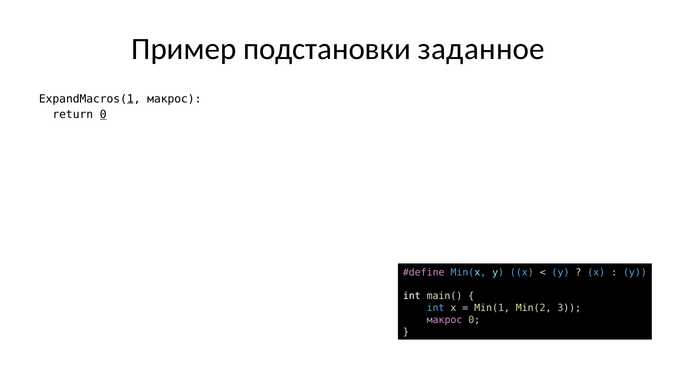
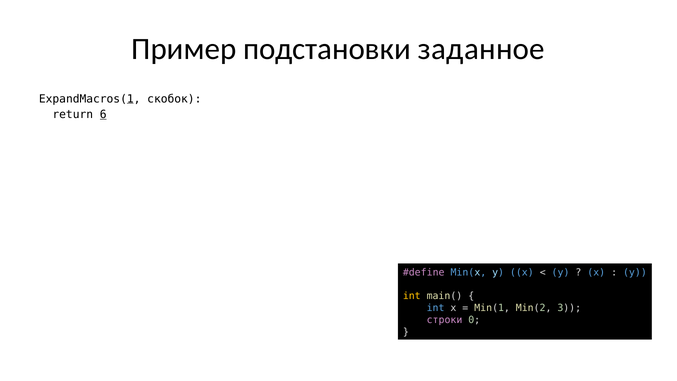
ExpandMacros(1 макрос: макрос -> скобок
return 0: 0 -> 6
int at (412, 296) colour: white -> yellow
макрос at (445, 320): макрос -> строки
